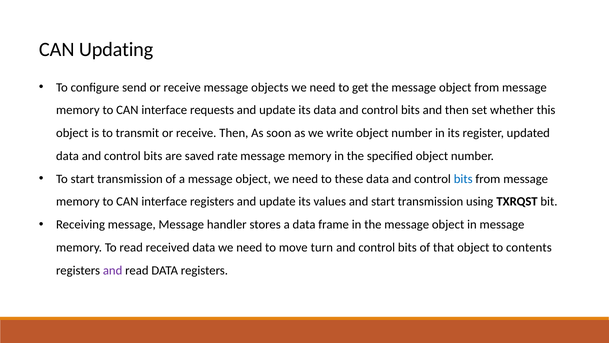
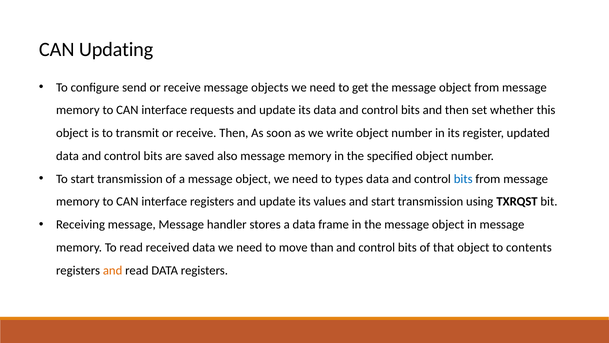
rate: rate -> also
these: these -> types
turn: turn -> than
and at (113, 270) colour: purple -> orange
